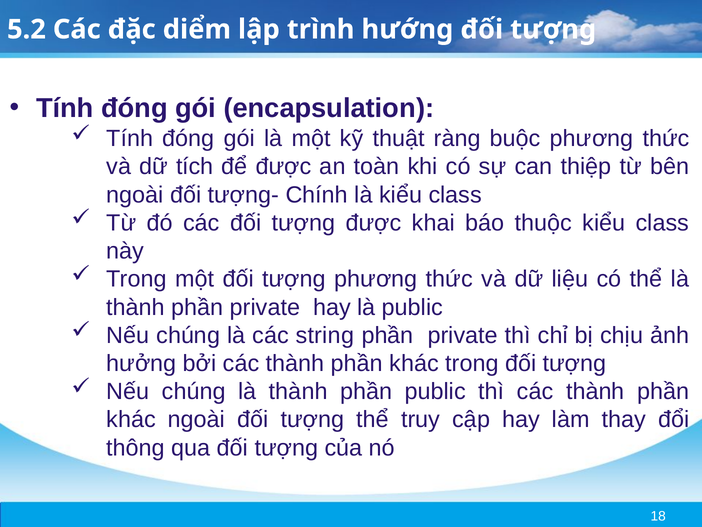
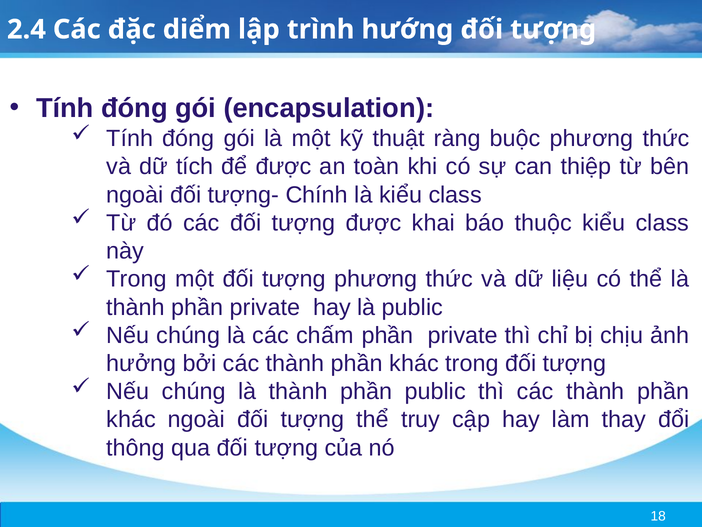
5.2: 5.2 -> 2.4
string: string -> chấm
